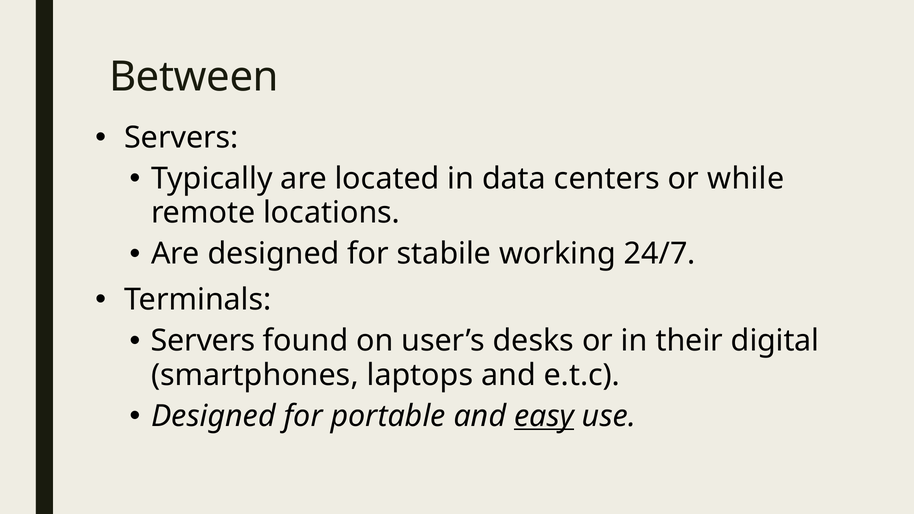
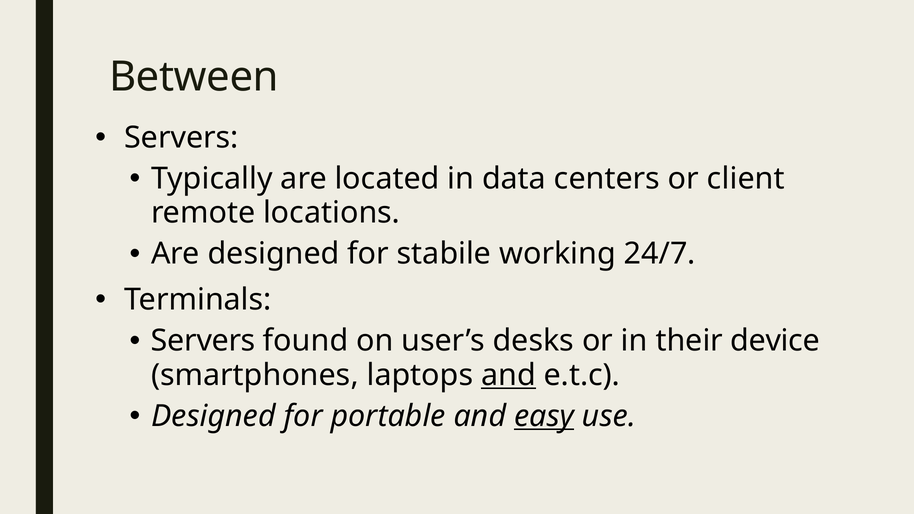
while: while -> client
digital: digital -> device
and at (508, 375) underline: none -> present
